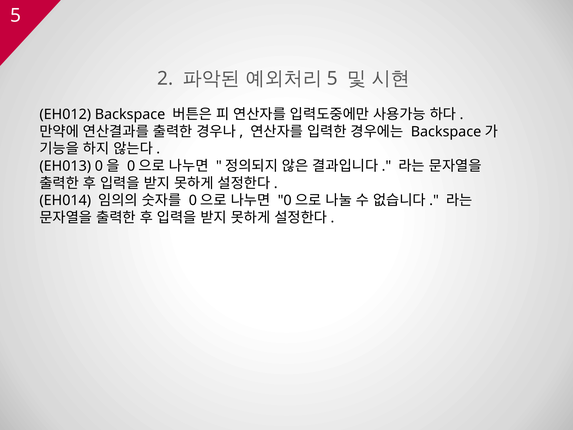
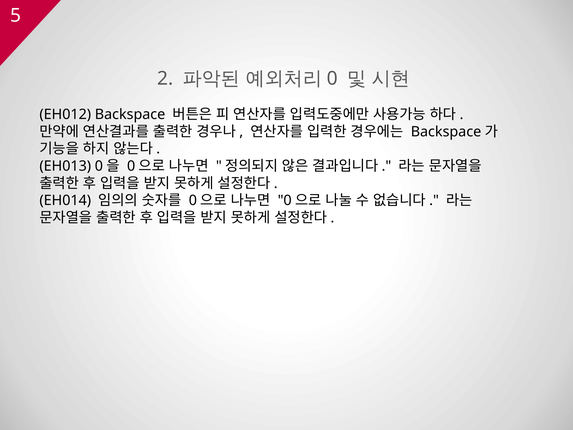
5 at (332, 79): 5 -> 0
